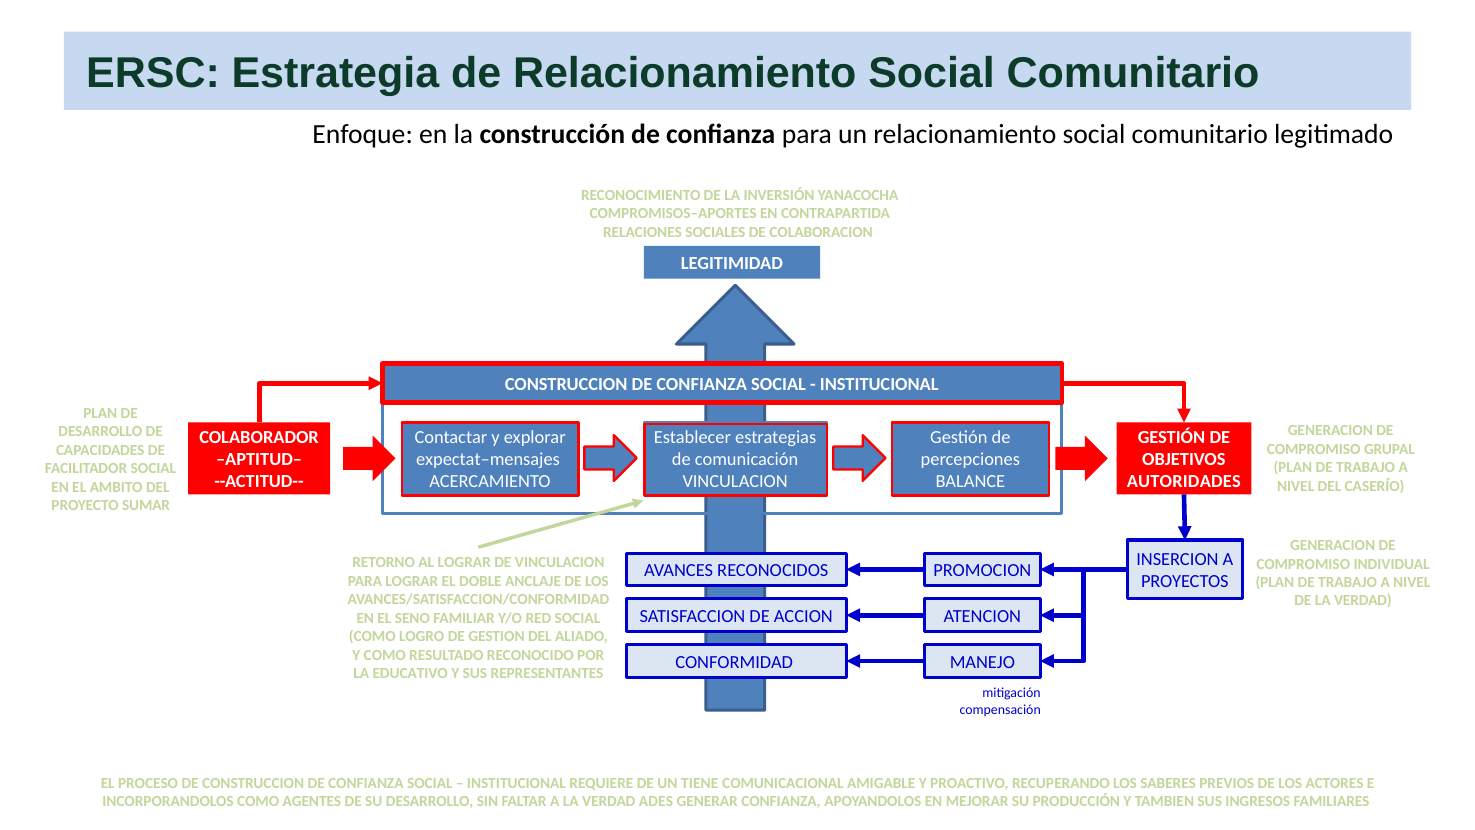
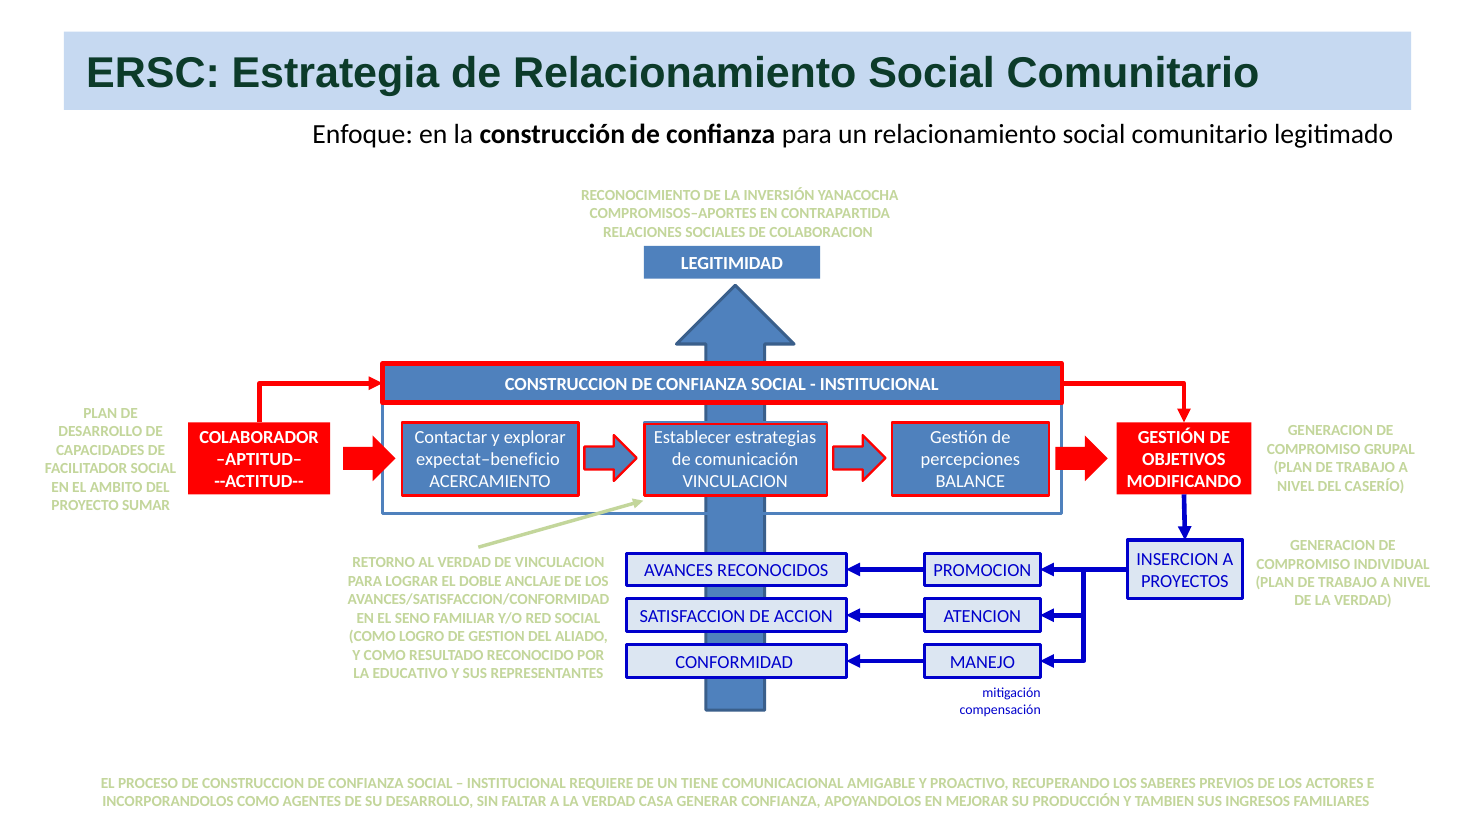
expectat–mensajes: expectat–mensajes -> expectat–beneficio
AUTORIDADES: AUTORIDADES -> MODIFICANDO
AL LOGRAR: LOGRAR -> VERDAD
ADES: ADES -> CASA
